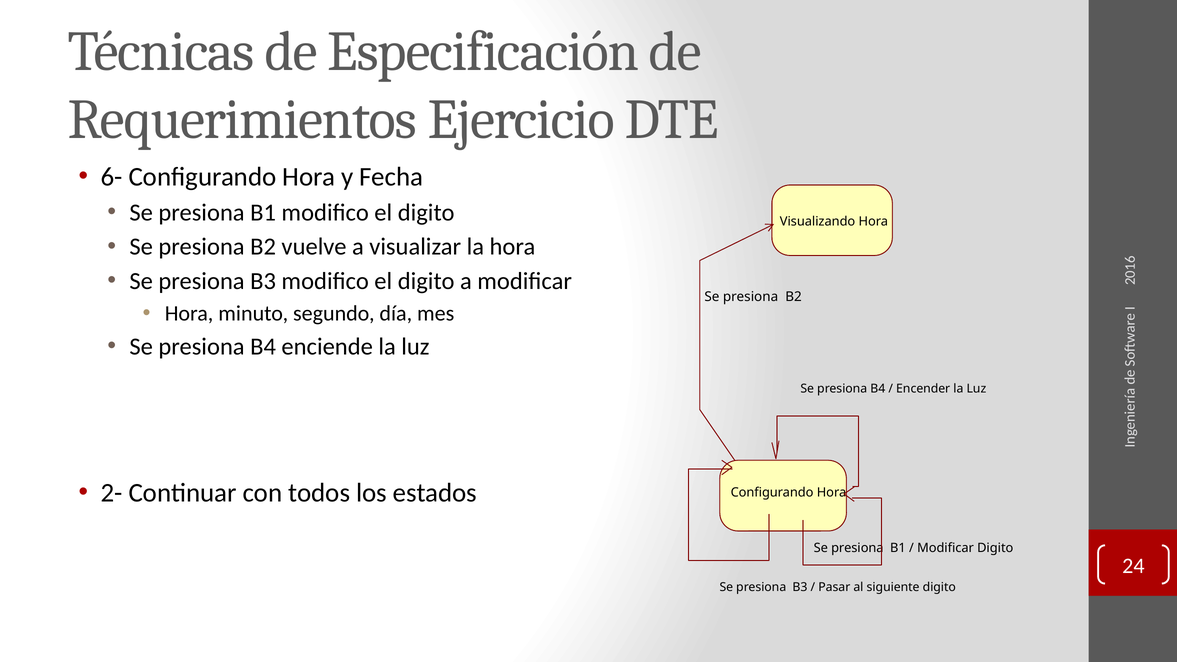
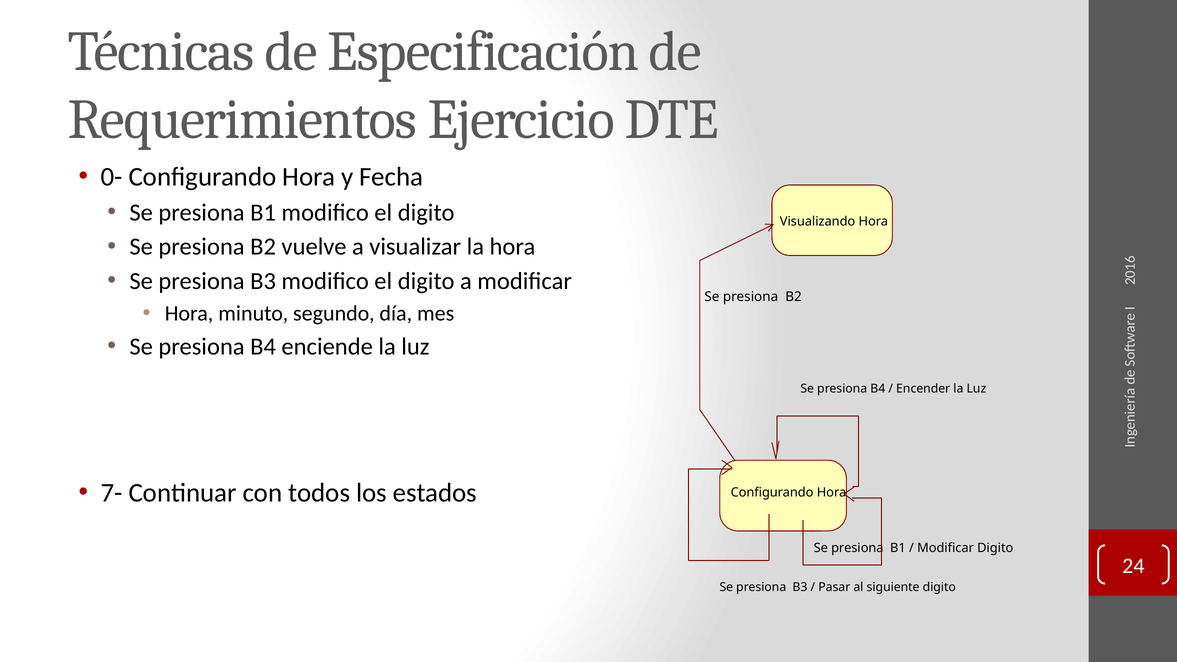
6-: 6- -> 0-
2-: 2- -> 7-
